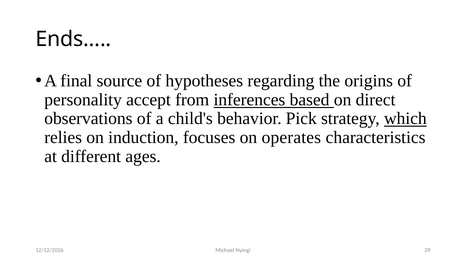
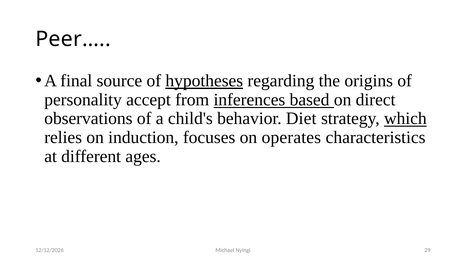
Ends…: Ends… -> Peer…
hypotheses underline: none -> present
Pick: Pick -> Diet
